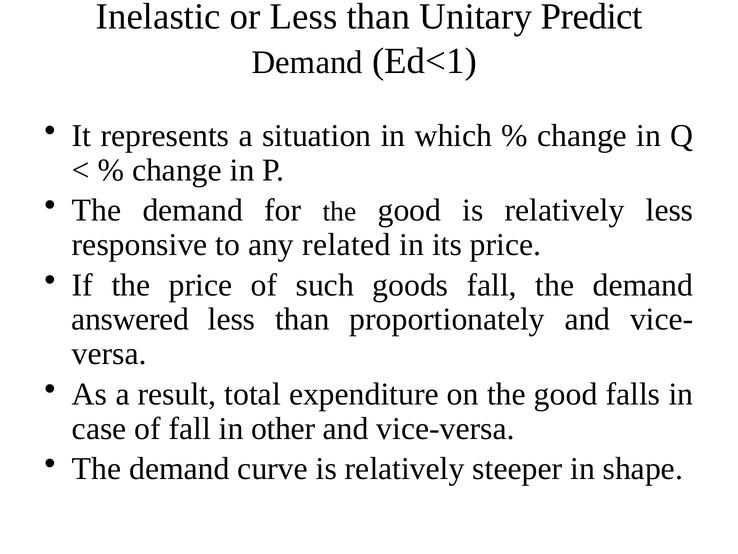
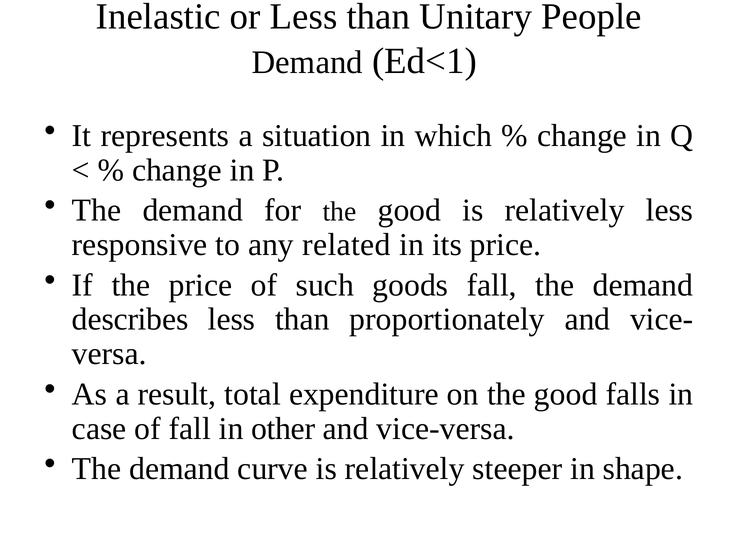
Predict: Predict -> People
answered: answered -> describes
